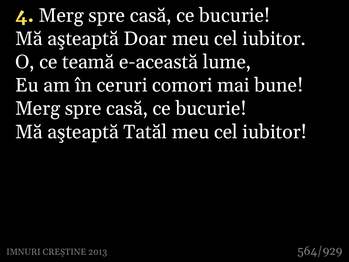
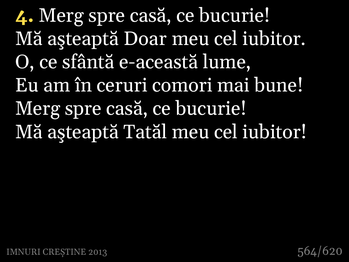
teamă: teamă -> sfântă
564/929: 564/929 -> 564/620
